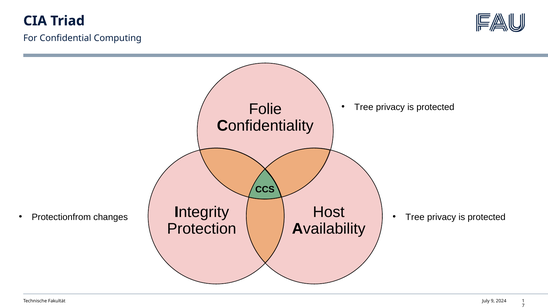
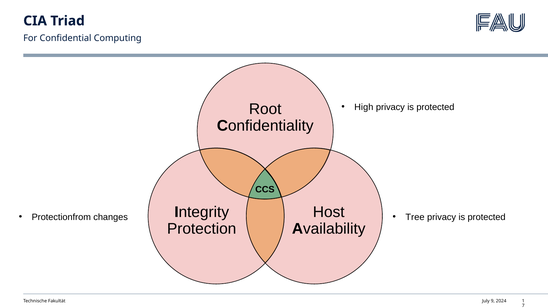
Folie: Folie -> Root
Tree at (364, 107): Tree -> High
